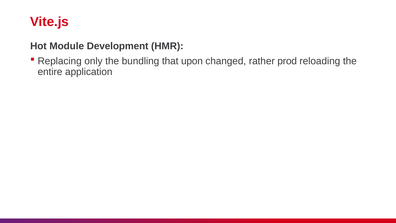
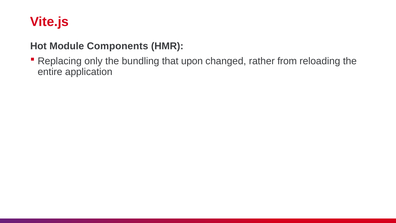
Development: Development -> Components
prod: prod -> from
